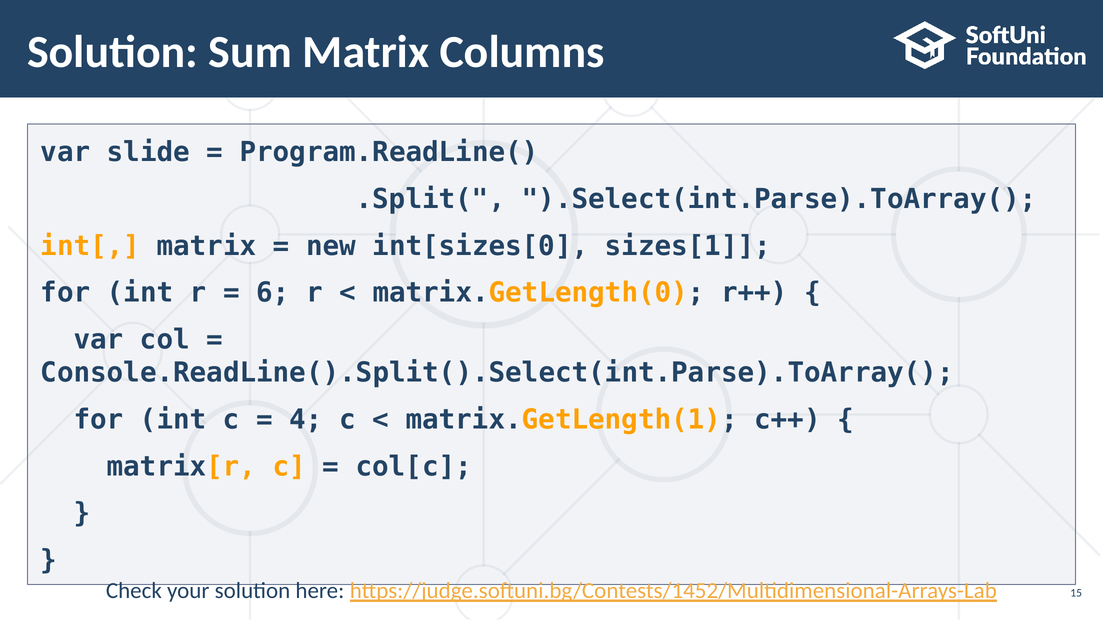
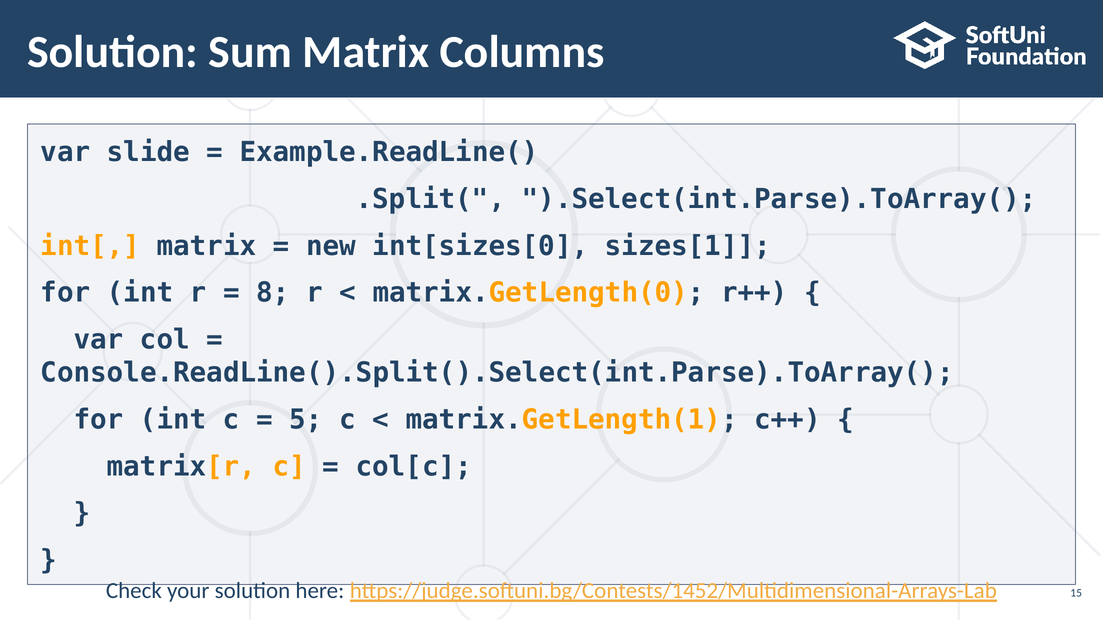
Program.ReadLine(: Program.ReadLine( -> Example.ReadLine(
6: 6 -> 8
4: 4 -> 5
